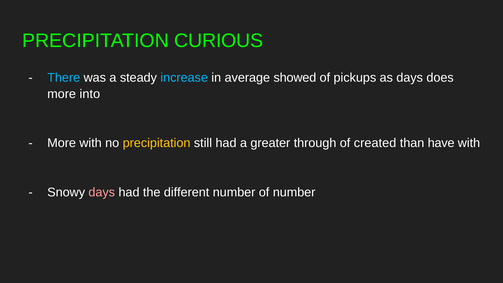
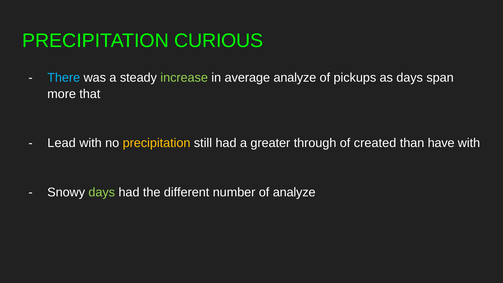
increase colour: light blue -> light green
average showed: showed -> analyze
does: does -> span
into: into -> that
More at (62, 143): More -> Lead
days at (102, 192) colour: pink -> light green
of number: number -> analyze
